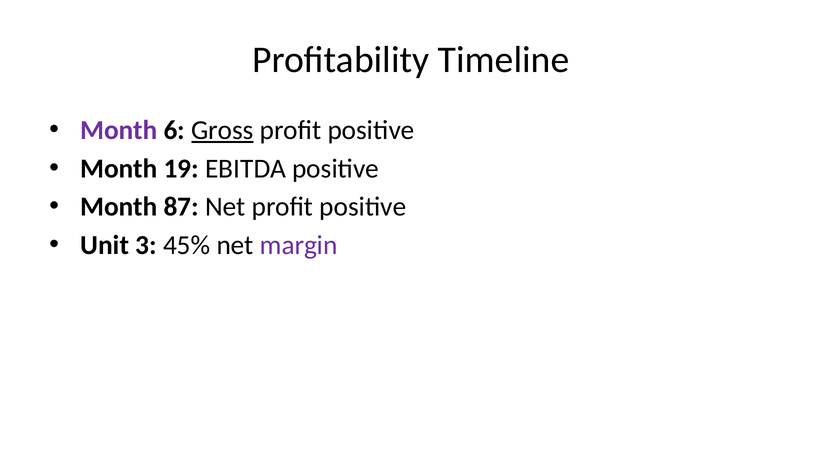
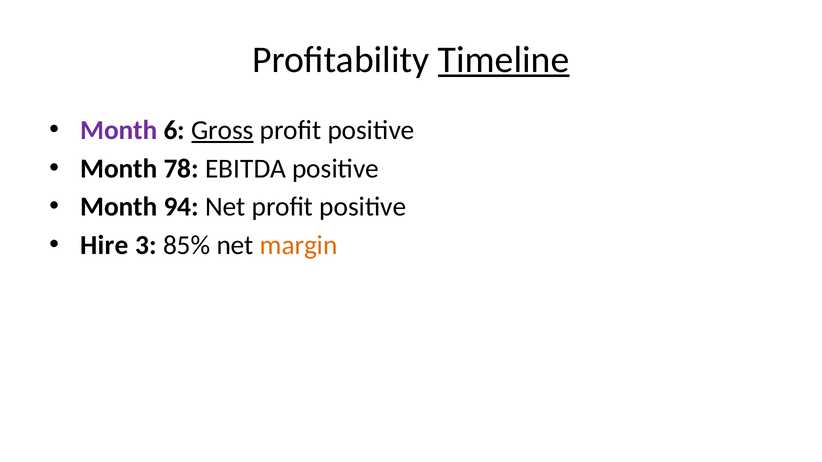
Timeline underline: none -> present
19: 19 -> 78
87: 87 -> 94
Unit: Unit -> Hire
45%: 45% -> 85%
margin colour: purple -> orange
